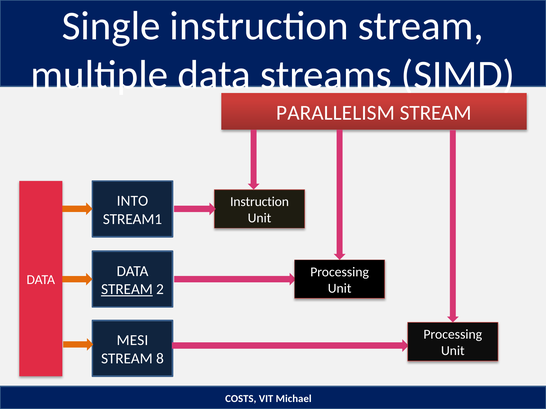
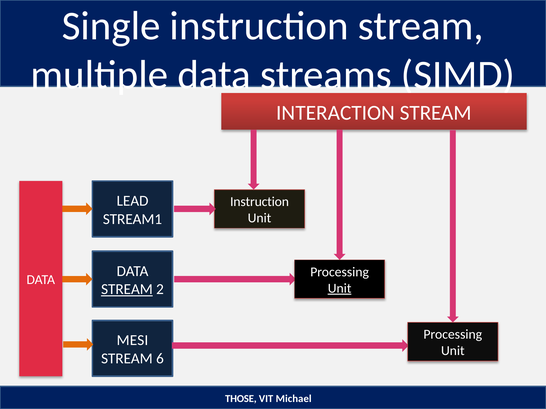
PARALLELISM: PARALLELISM -> INTERACTION
INTO: INTO -> LEAD
Unit at (340, 289) underline: none -> present
8: 8 -> 6
COSTS: COSTS -> THOSE
